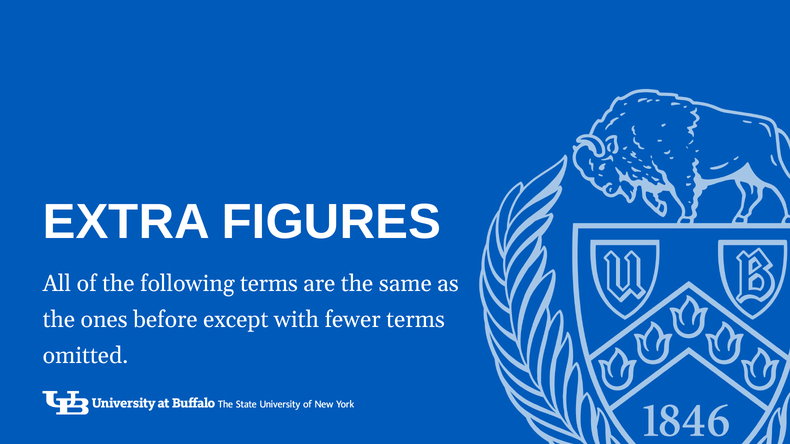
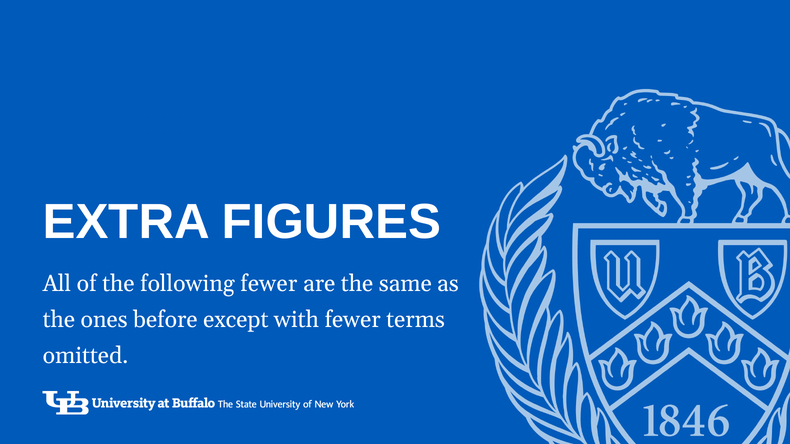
following terms: terms -> fewer
